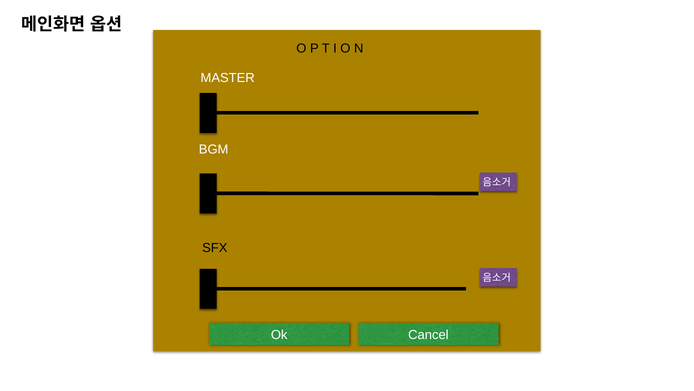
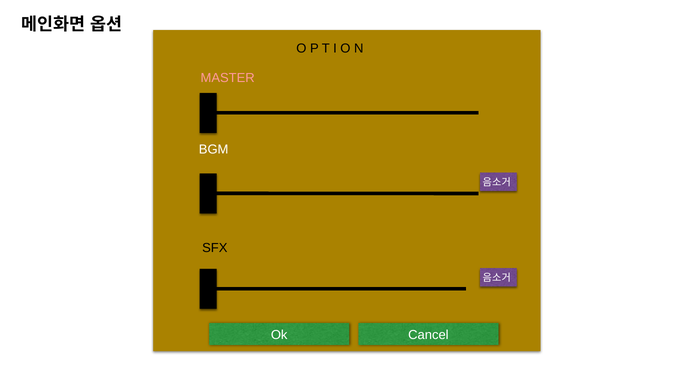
MASTER colour: white -> pink
